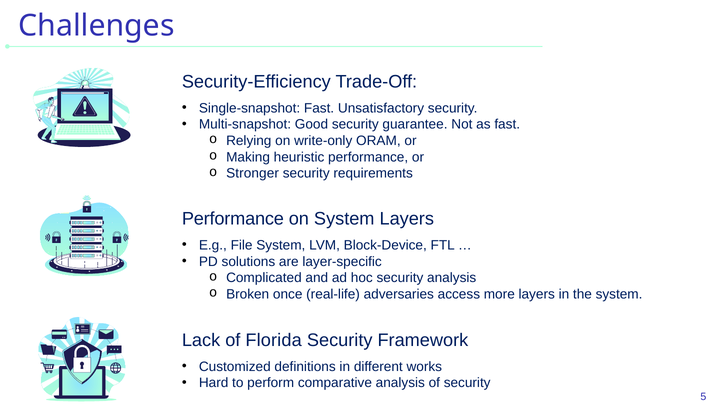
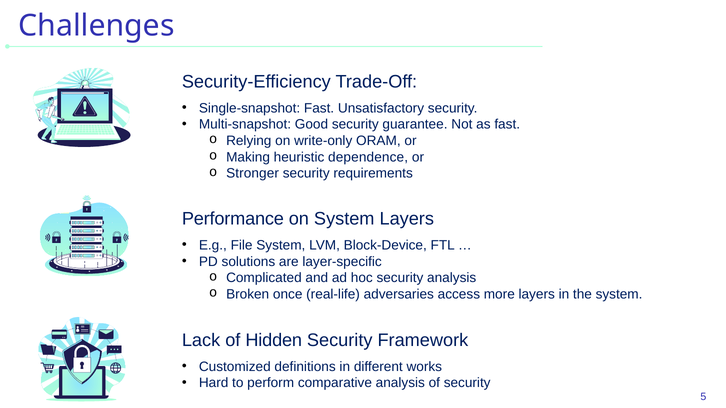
heuristic performance: performance -> dependence
Florida: Florida -> Hidden
